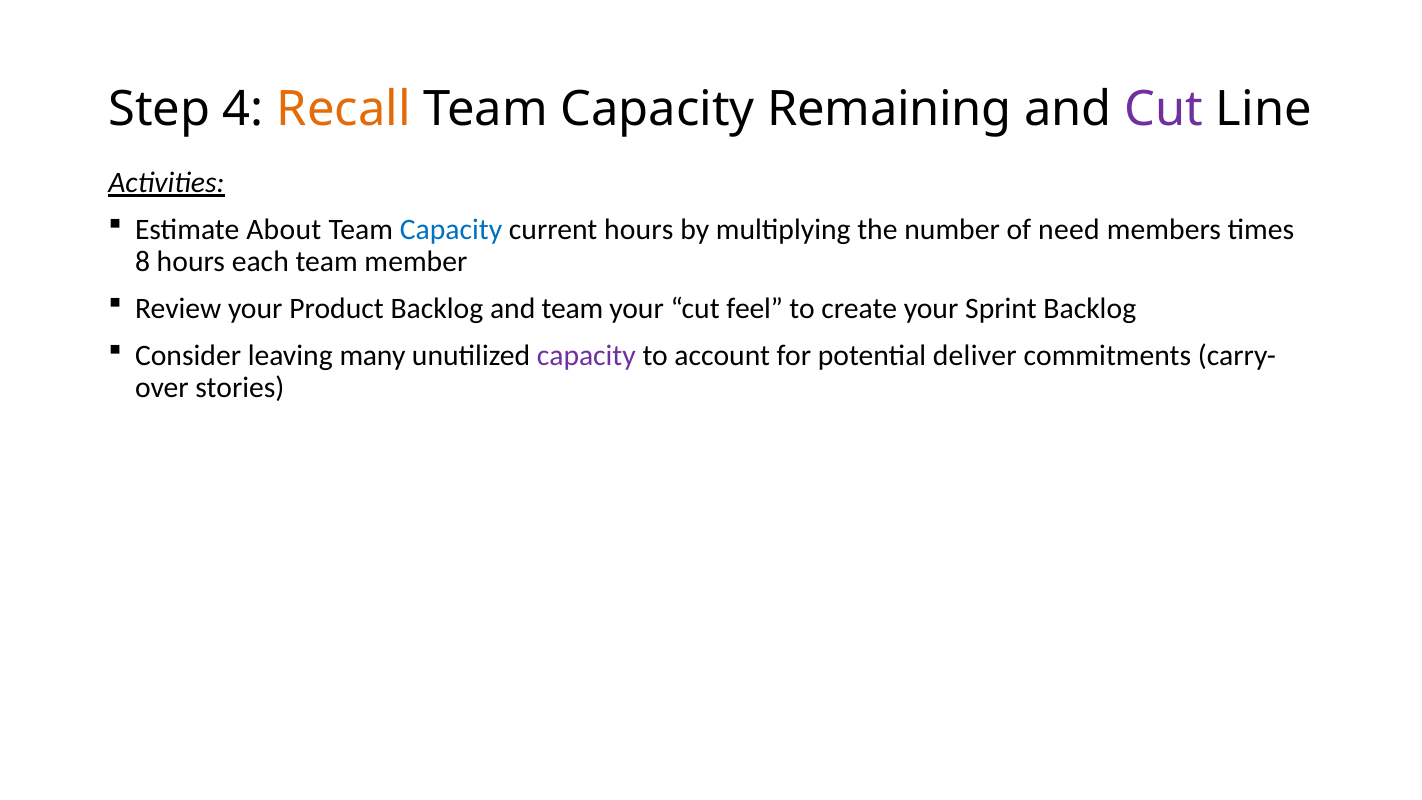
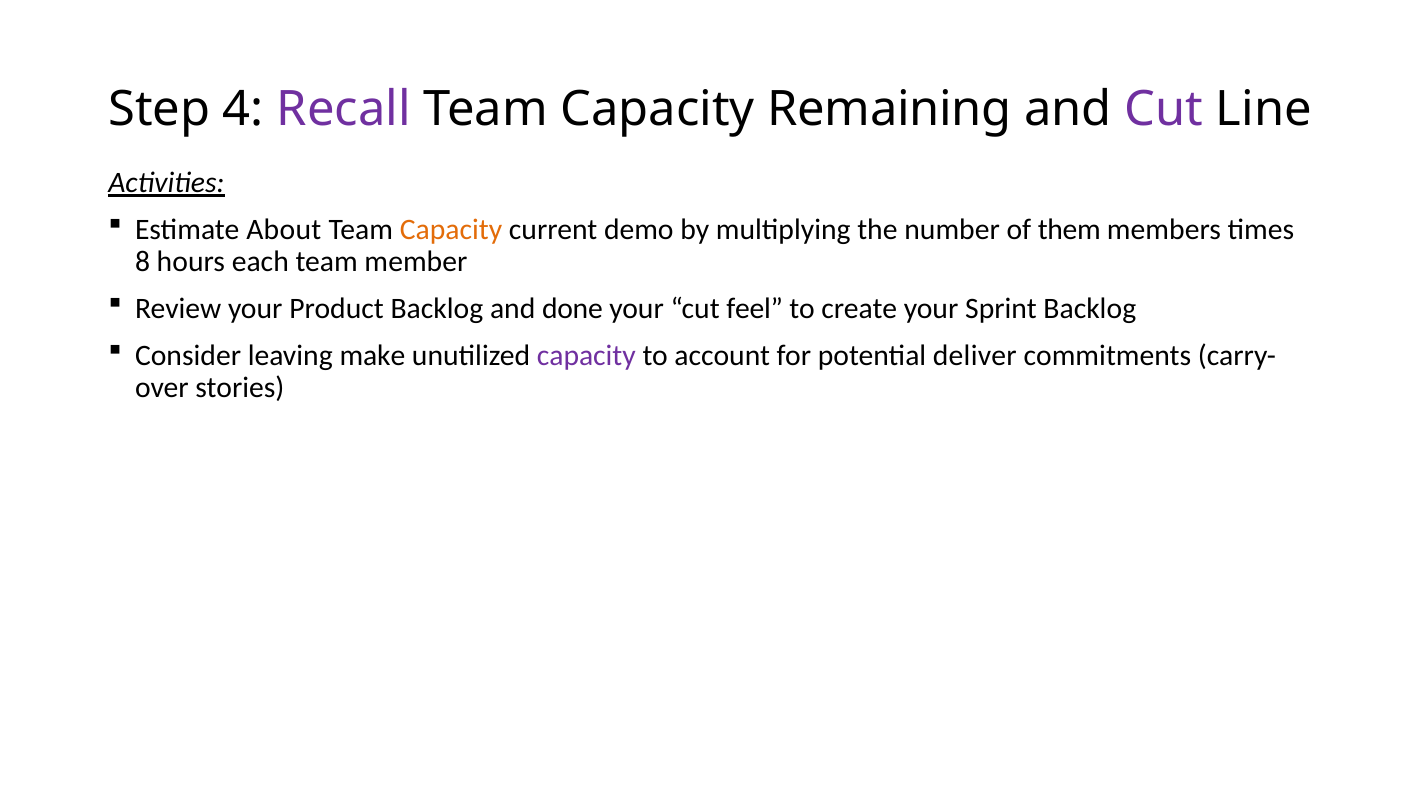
Recall colour: orange -> purple
Capacity at (451, 229) colour: blue -> orange
current hours: hours -> demo
need: need -> them
and team: team -> done
many: many -> make
